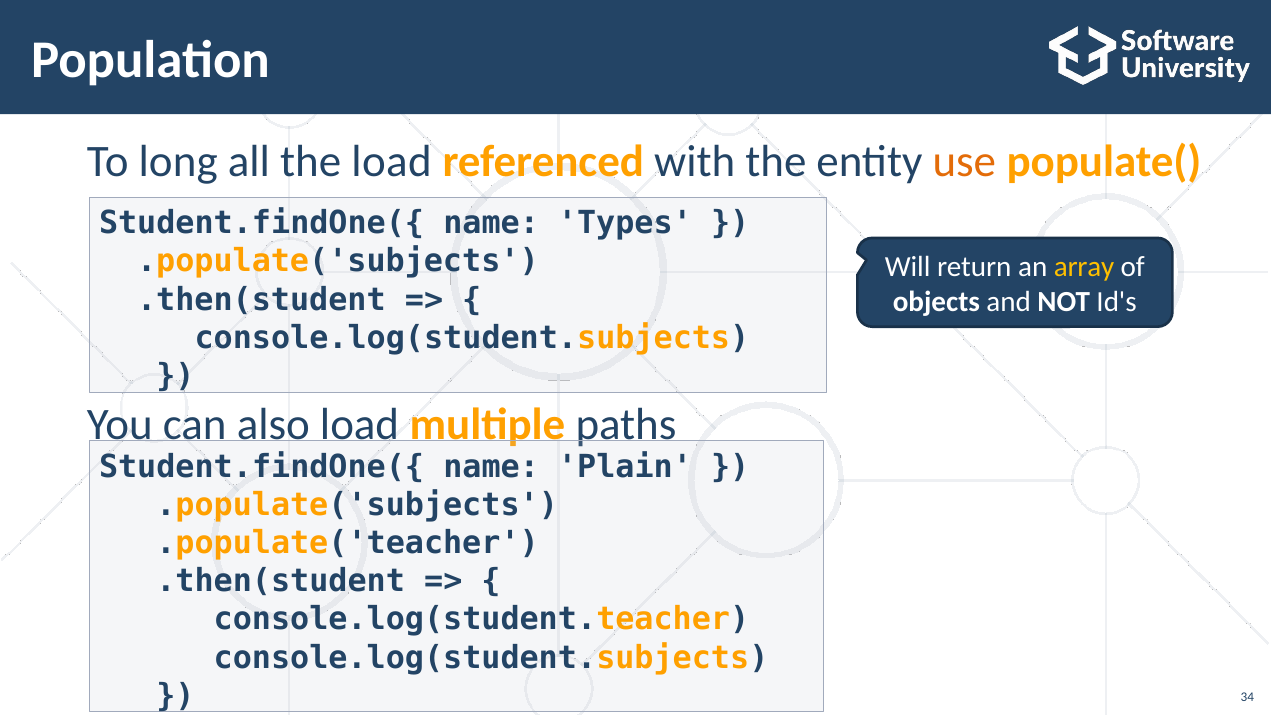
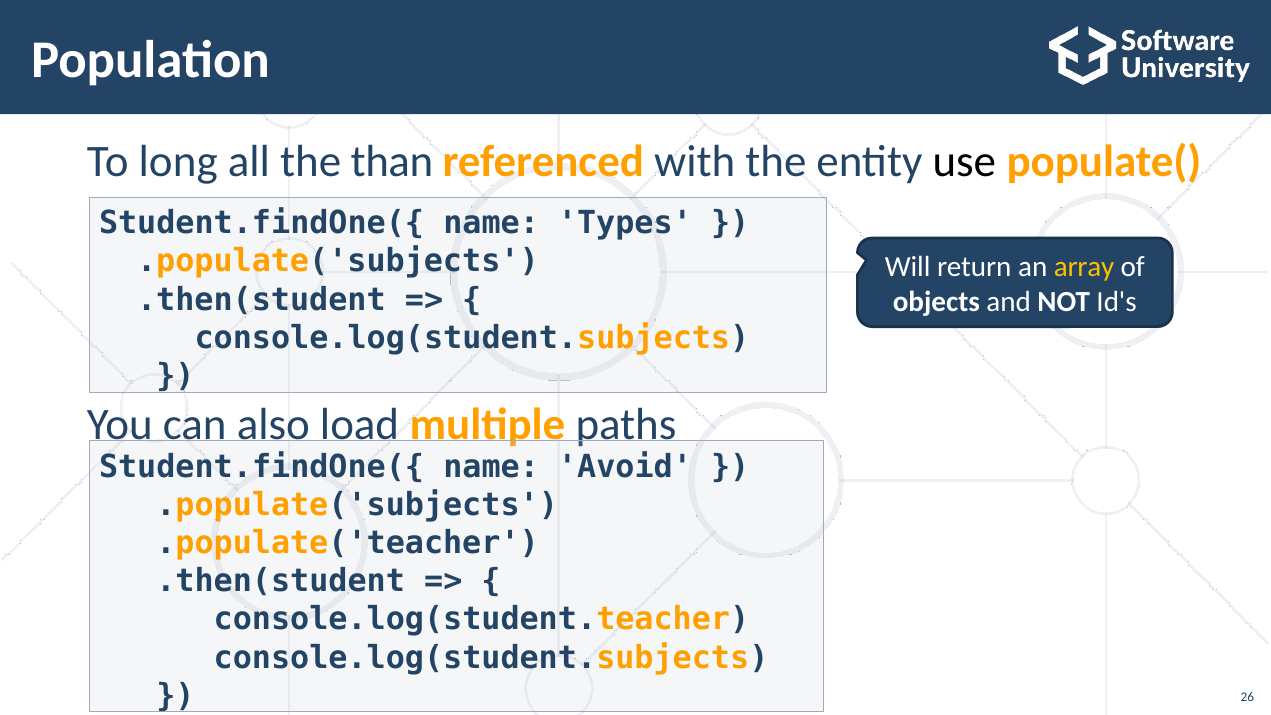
the load: load -> than
use colour: orange -> black
Plain: Plain -> Avoid
34: 34 -> 26
